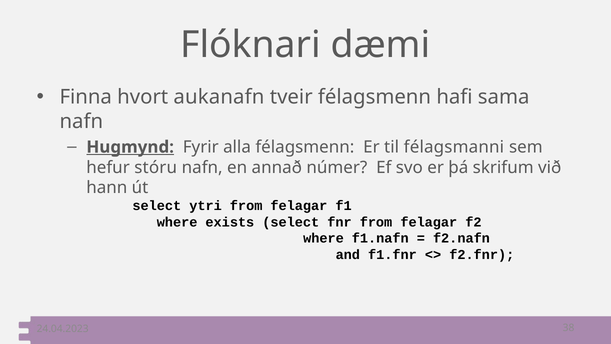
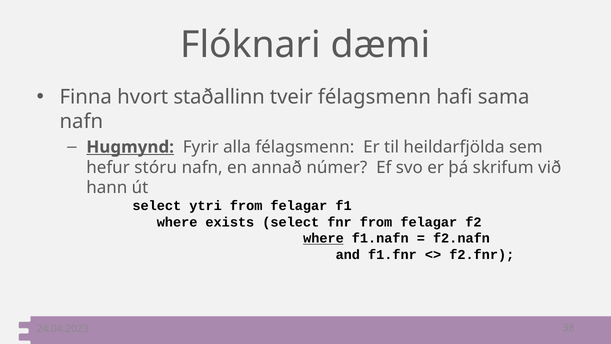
aukanafn: aukanafn -> staðallinn
félagsmanni: félagsmanni -> heildarfjölda
where at (323, 238) underline: none -> present
